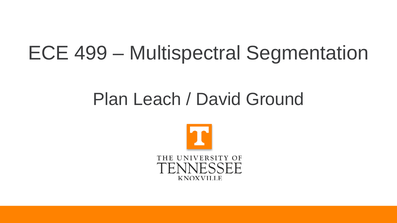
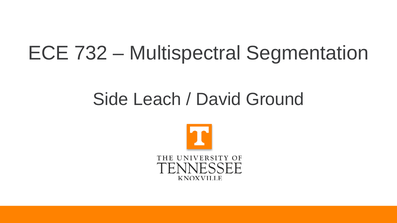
499: 499 -> 732
Plan: Plan -> Side
